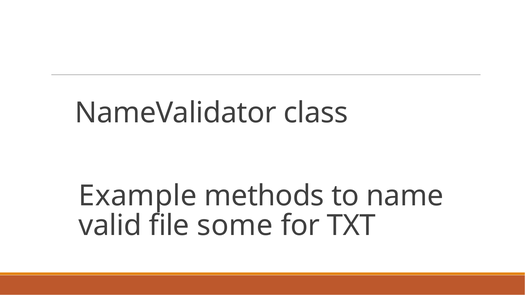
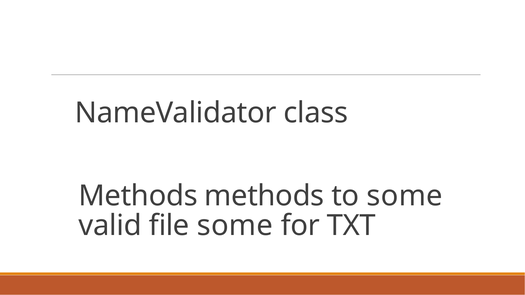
Example at (138, 196): Example -> Methods
to name: name -> some
